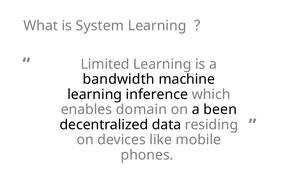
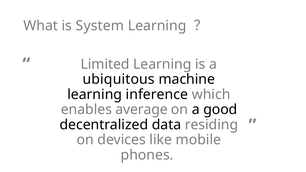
bandwidth: bandwidth -> ubiquitous
domain: domain -> average
been: been -> good
